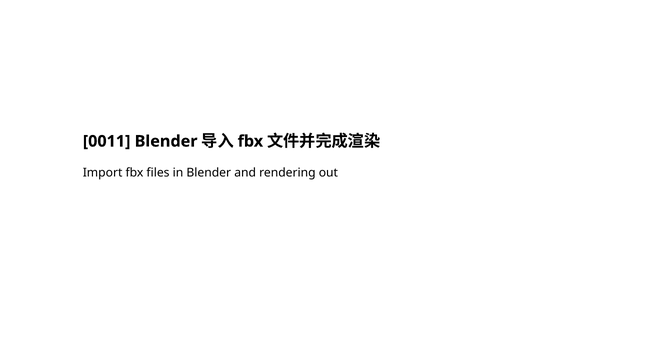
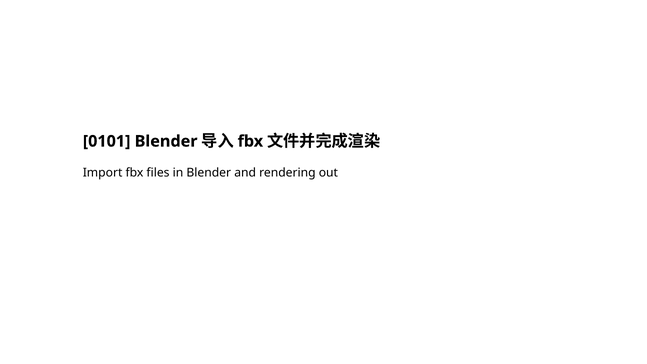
0011: 0011 -> 0101
